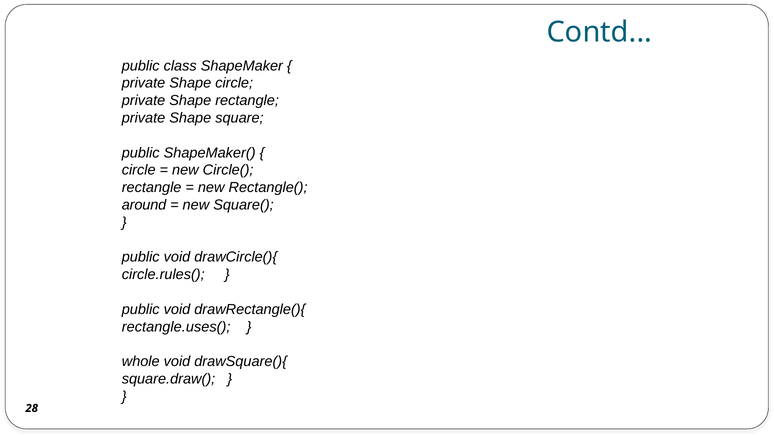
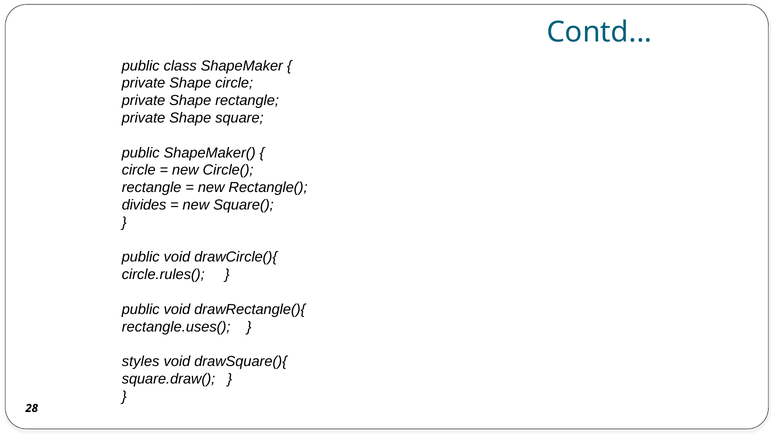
around: around -> divides
whole: whole -> styles
